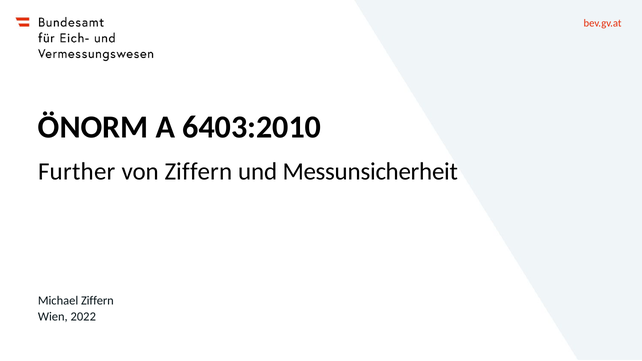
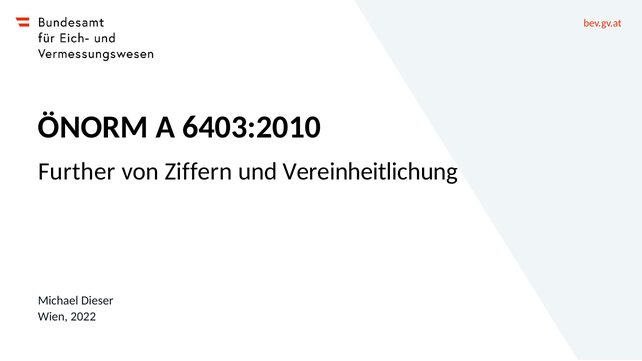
Messunsicherheit: Messunsicherheit -> Vereinheitlichung
Michael Ziffern: Ziffern -> Dieser
